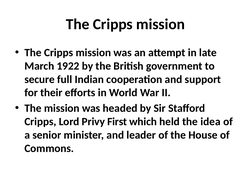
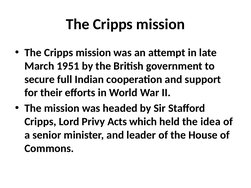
1922: 1922 -> 1951
First: First -> Acts
